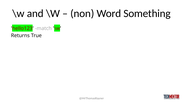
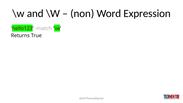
Something: Something -> Expression
